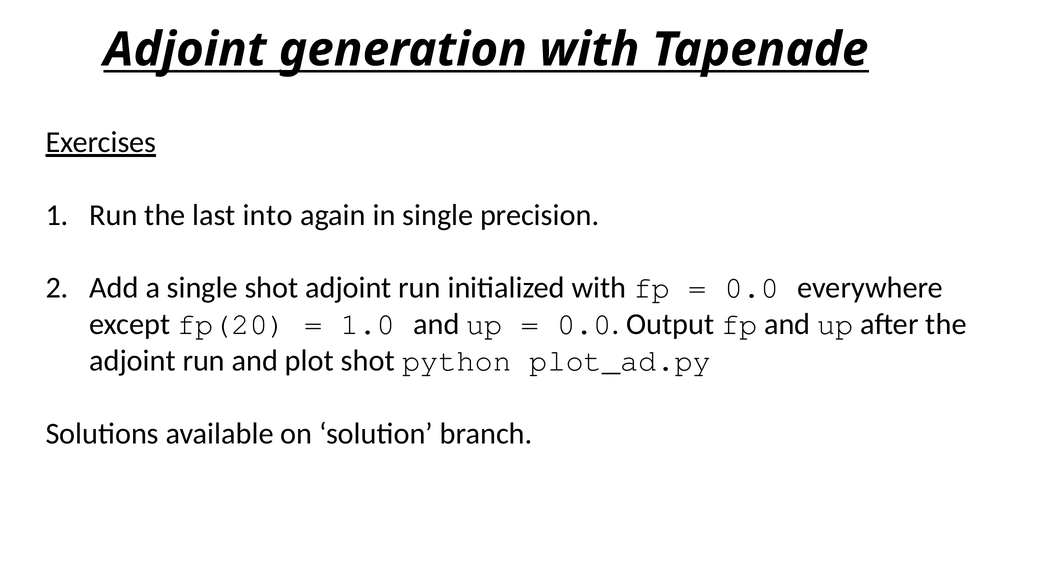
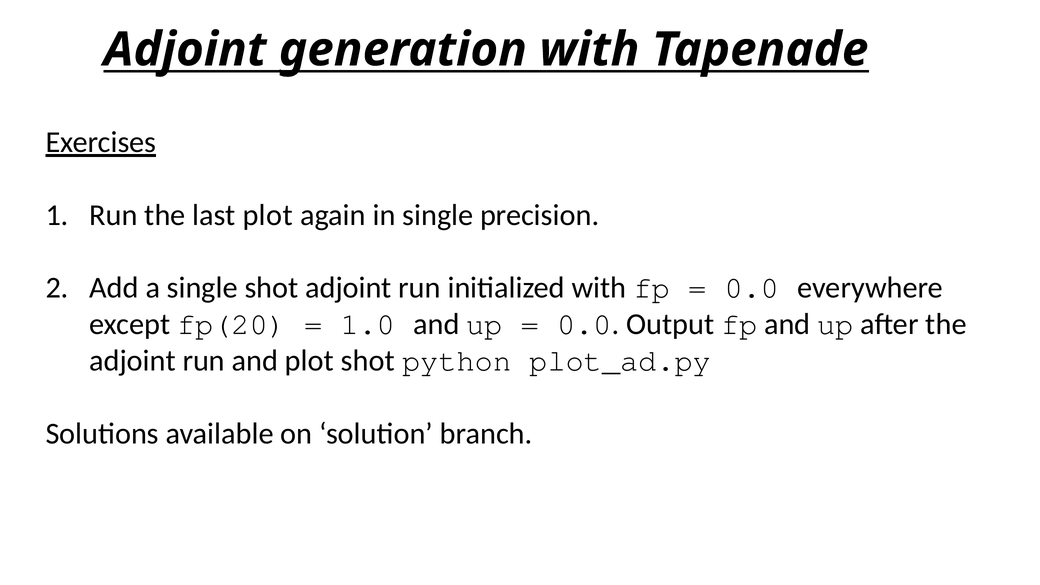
last into: into -> plot
